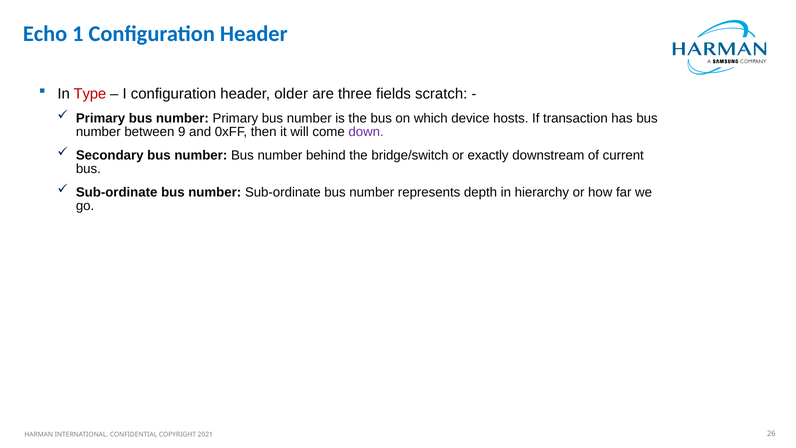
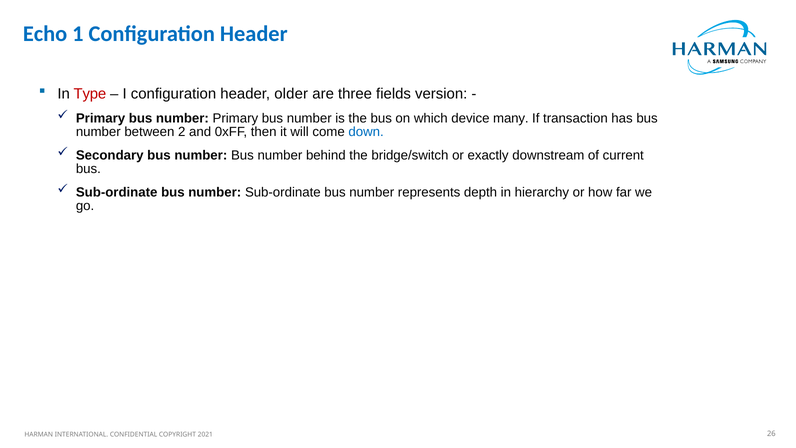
scratch: scratch -> version
hosts: hosts -> many
9: 9 -> 2
down colour: purple -> blue
